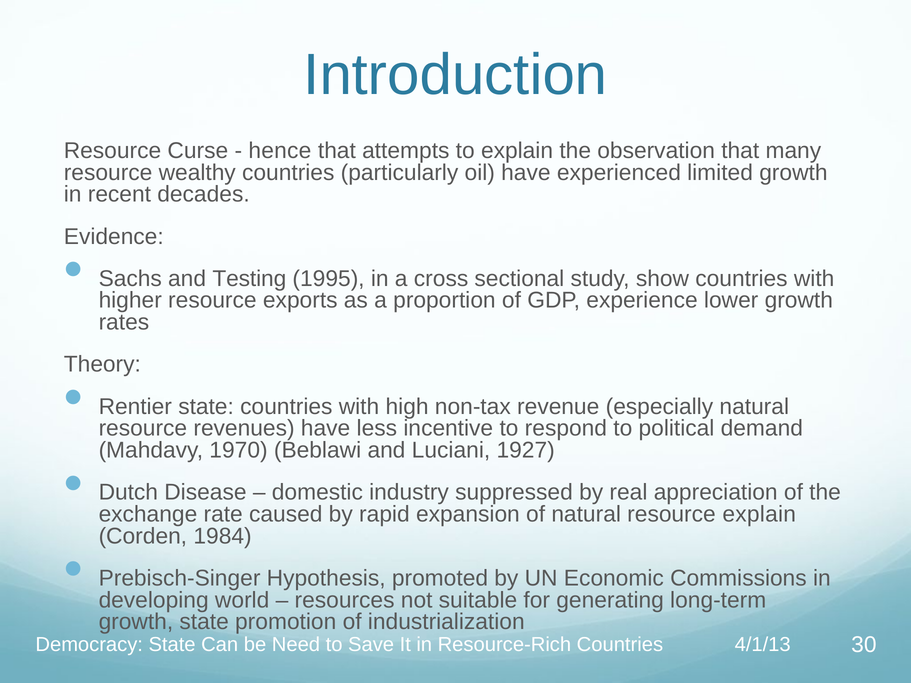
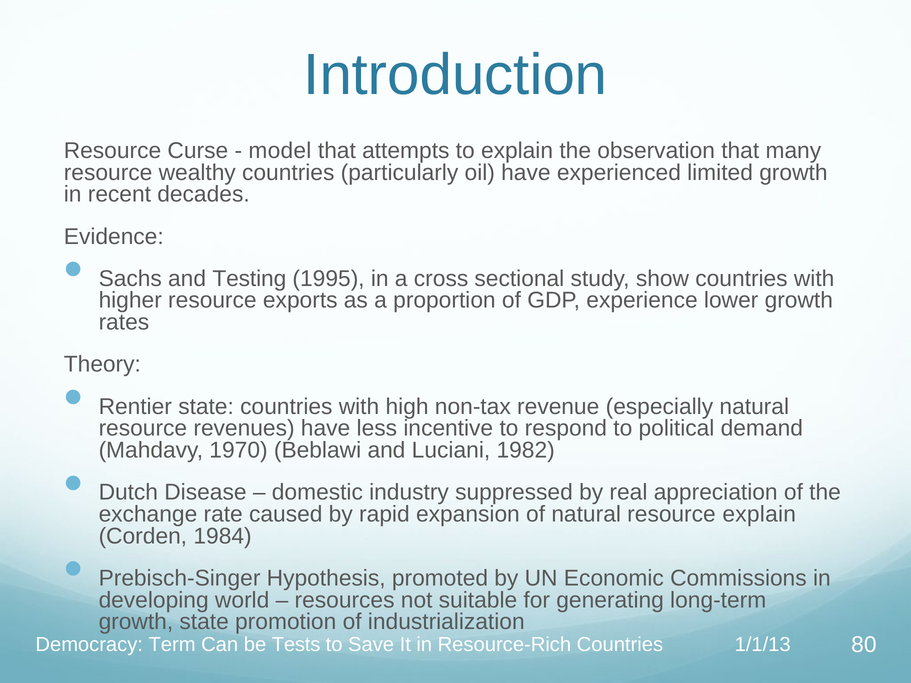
hence: hence -> model
1927: 1927 -> 1982
Democracy State: State -> Term
Need: Need -> Tests
4/1/13: 4/1/13 -> 1/1/13
30: 30 -> 80
